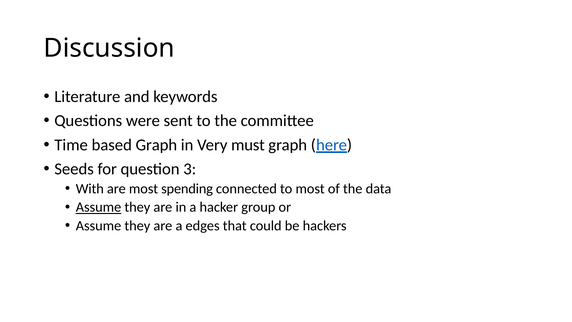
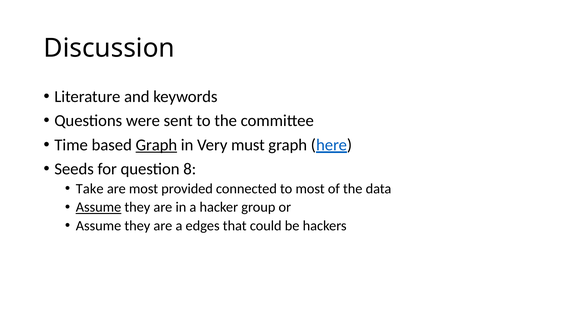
Graph at (156, 145) underline: none -> present
3: 3 -> 8
With: With -> Take
spending: spending -> provided
